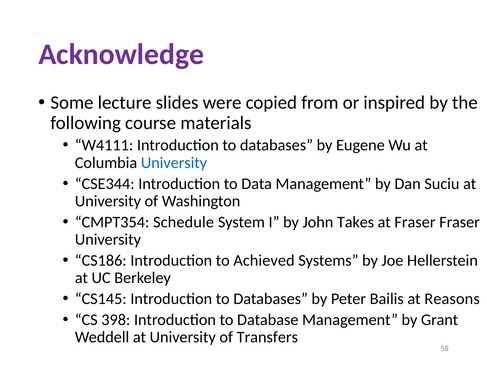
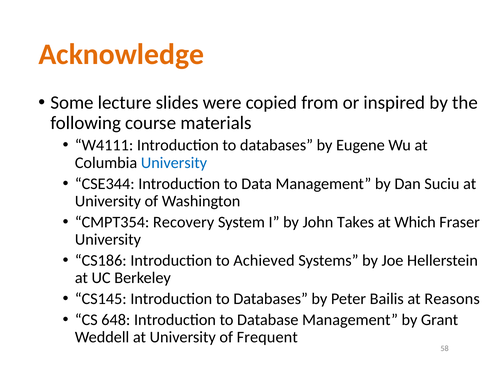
Acknowledge colour: purple -> orange
Schedule: Schedule -> Recovery
at Fraser: Fraser -> Which
398: 398 -> 648
Transfers: Transfers -> Frequent
